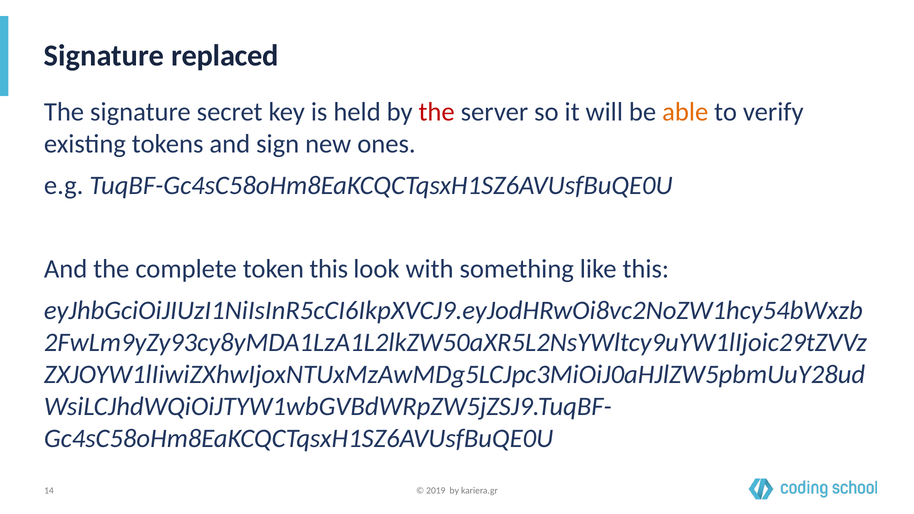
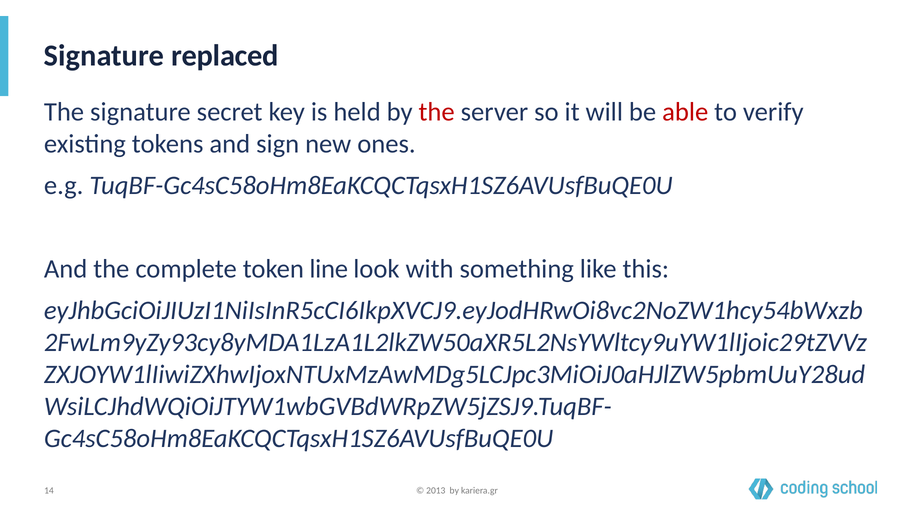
able colour: orange -> red
token this: this -> line
2019: 2019 -> 2013
